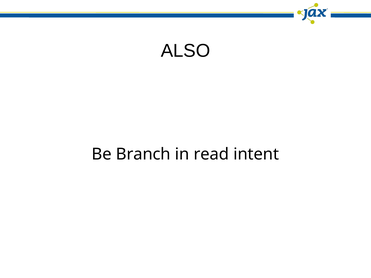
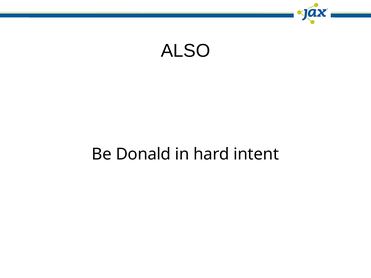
Branch: Branch -> Donald
read: read -> hard
